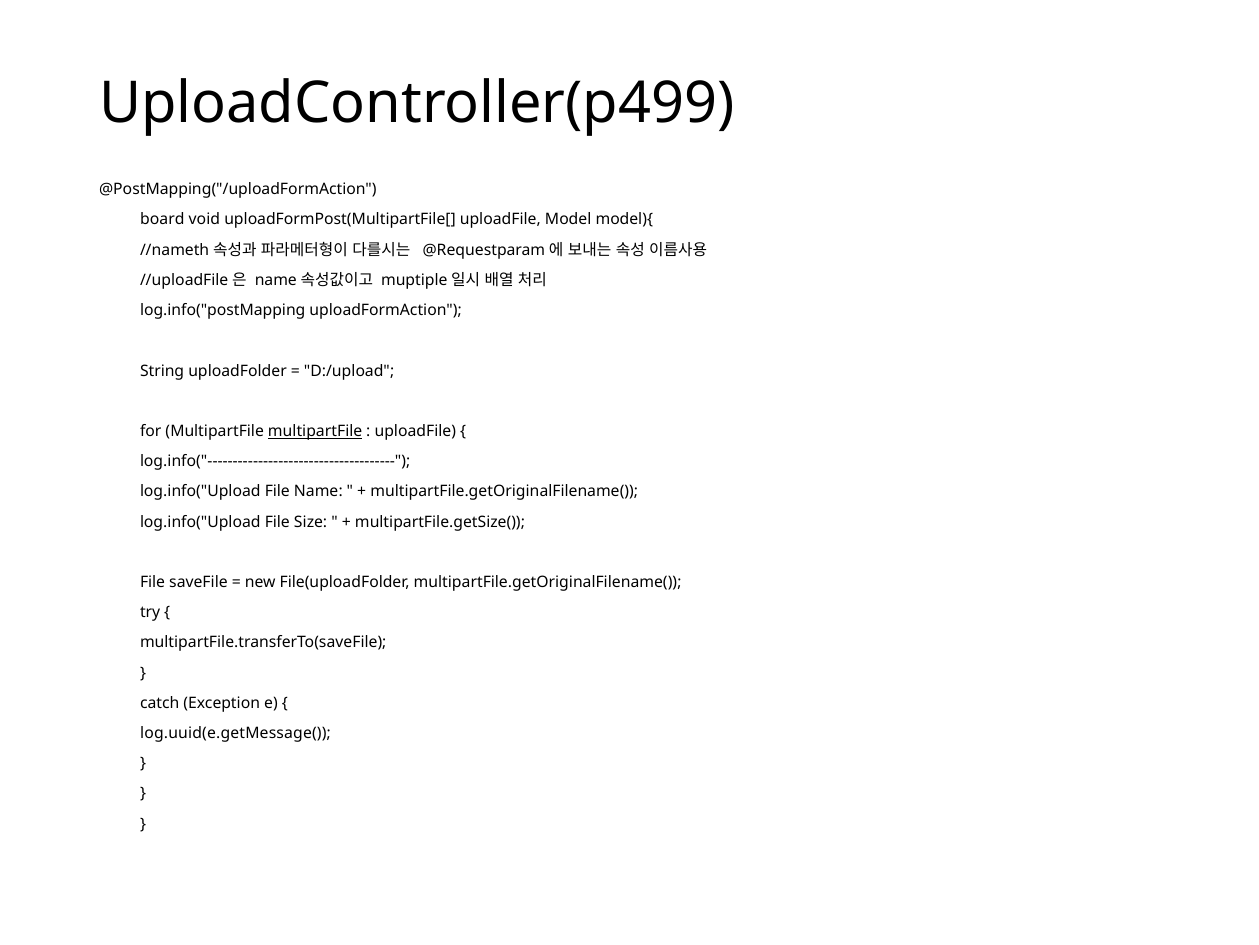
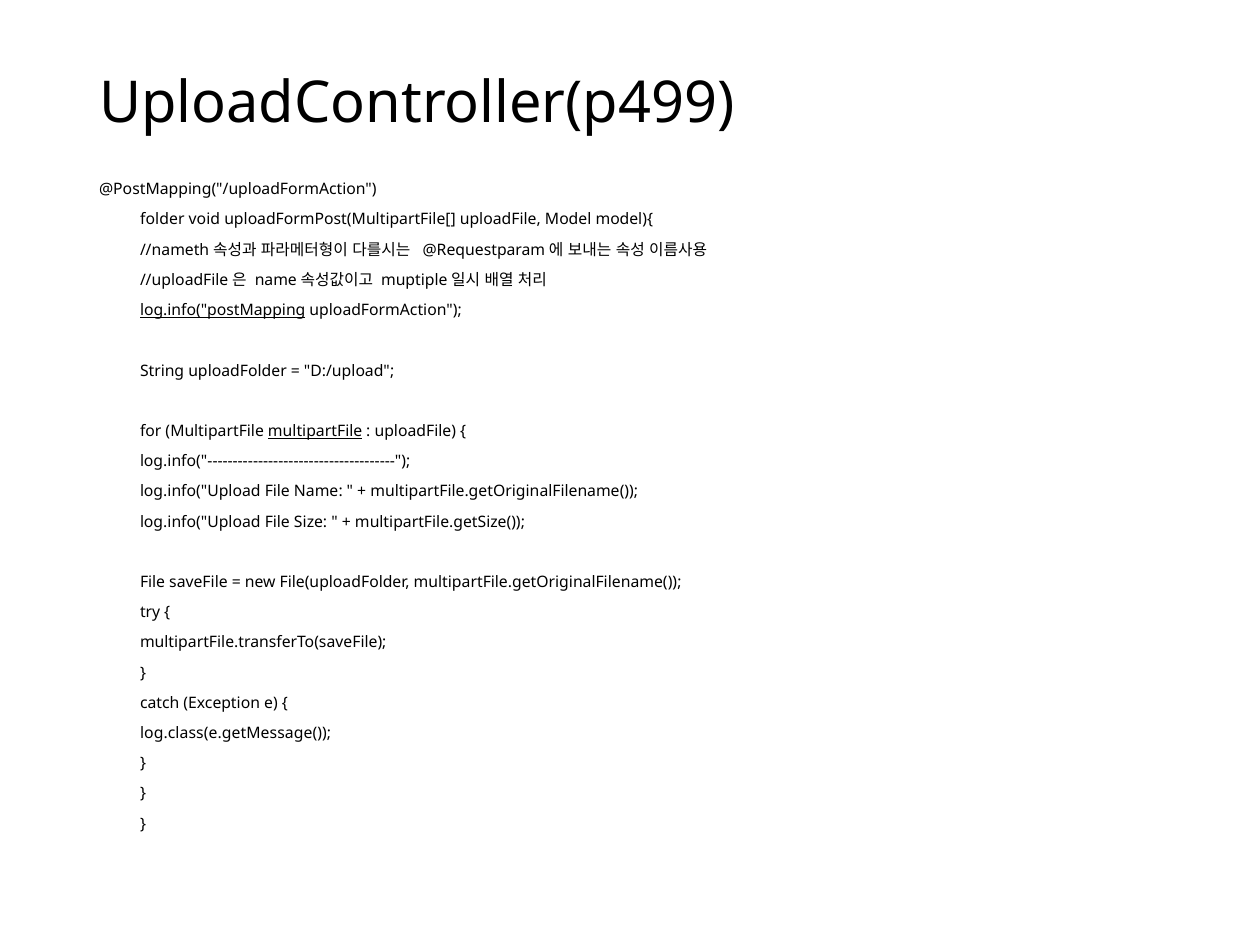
board: board -> folder
log.info("postMapping underline: none -> present
log.uuid(e.getMessage(: log.uuid(e.getMessage( -> log.class(e.getMessage(
